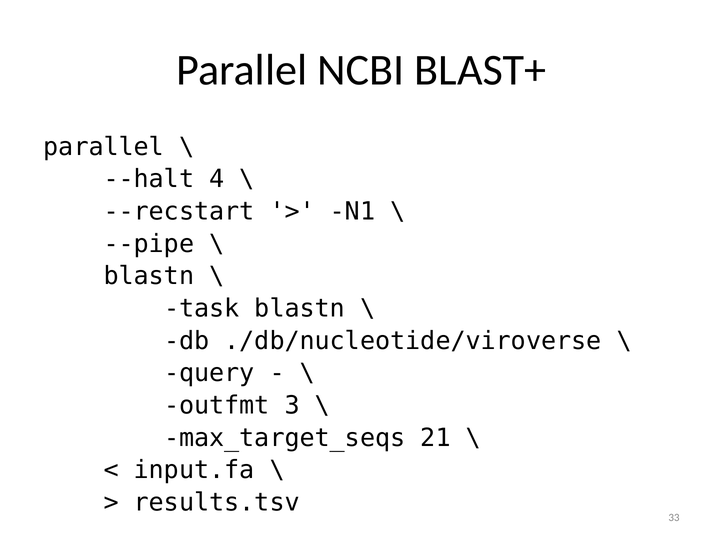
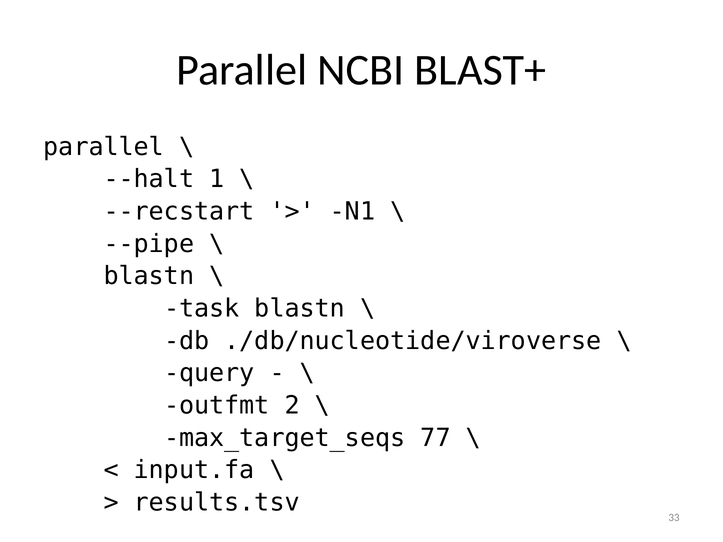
4: 4 -> 1
3: 3 -> 2
21: 21 -> 77
